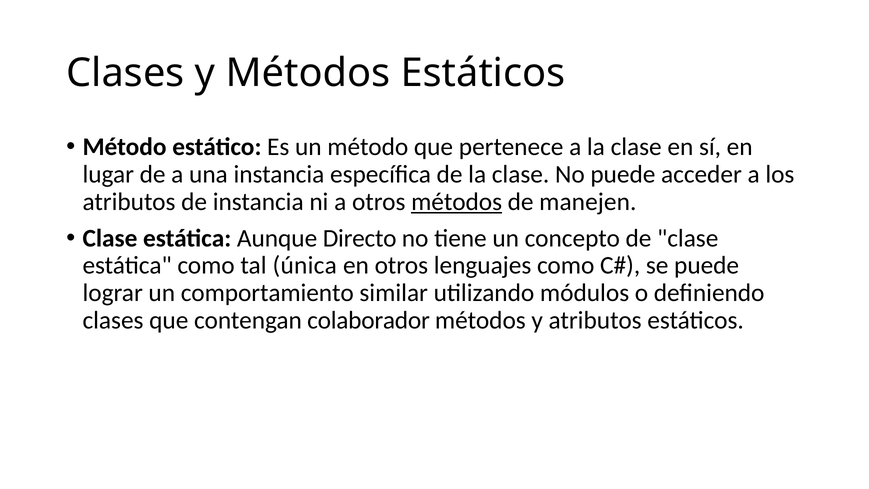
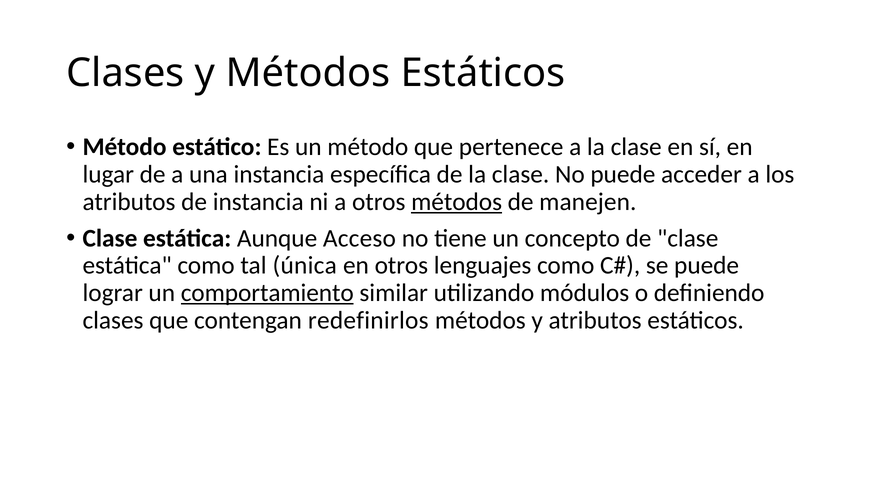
Directo: Directo -> Acceso
comportamiento underline: none -> present
colaborador: colaborador -> redefinirlos
